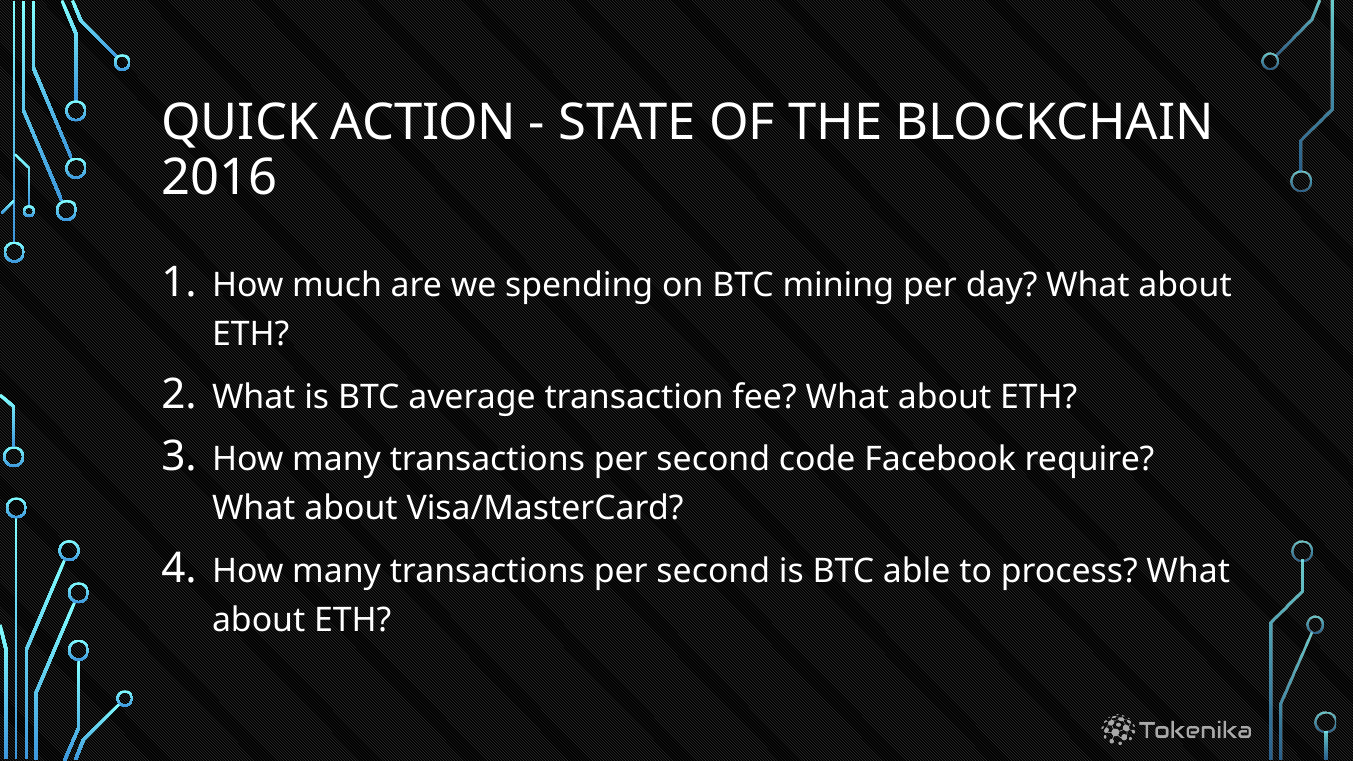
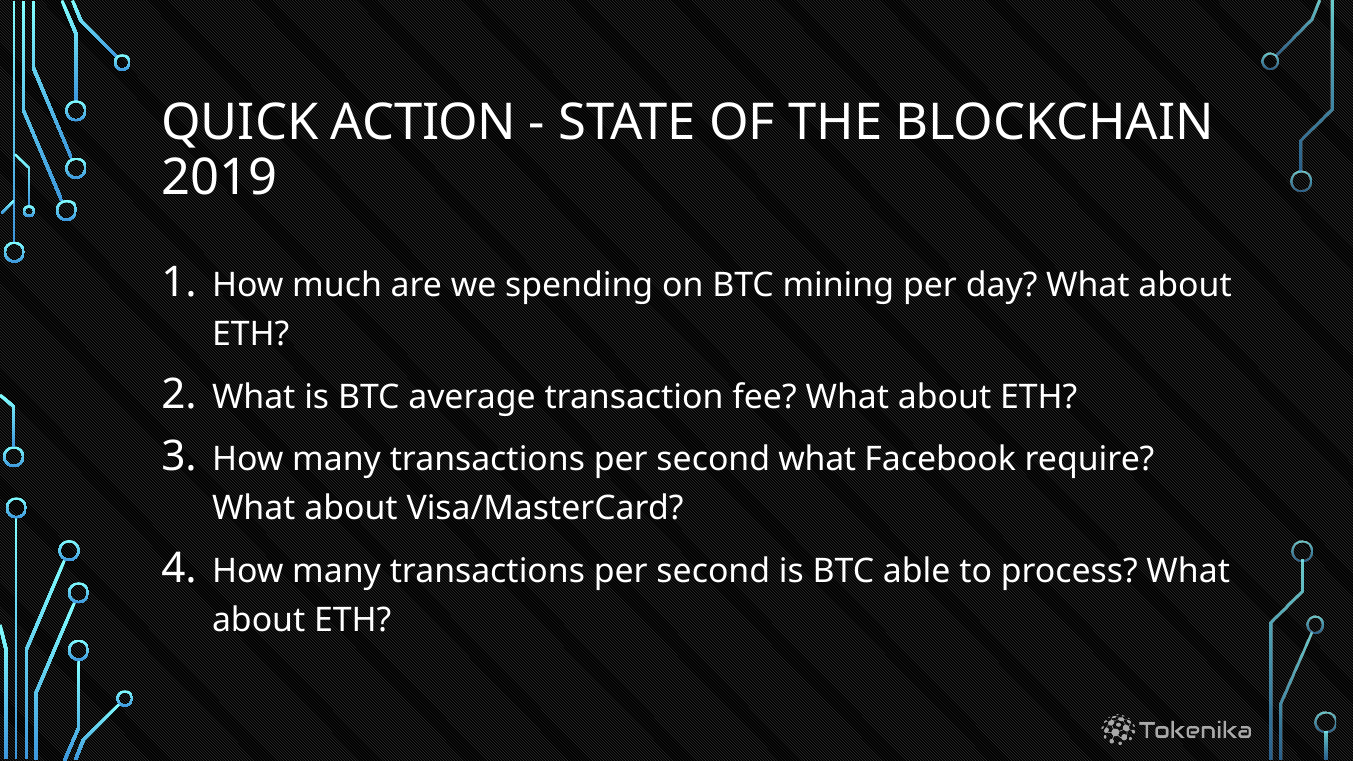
2016: 2016 -> 2019
second code: code -> what
